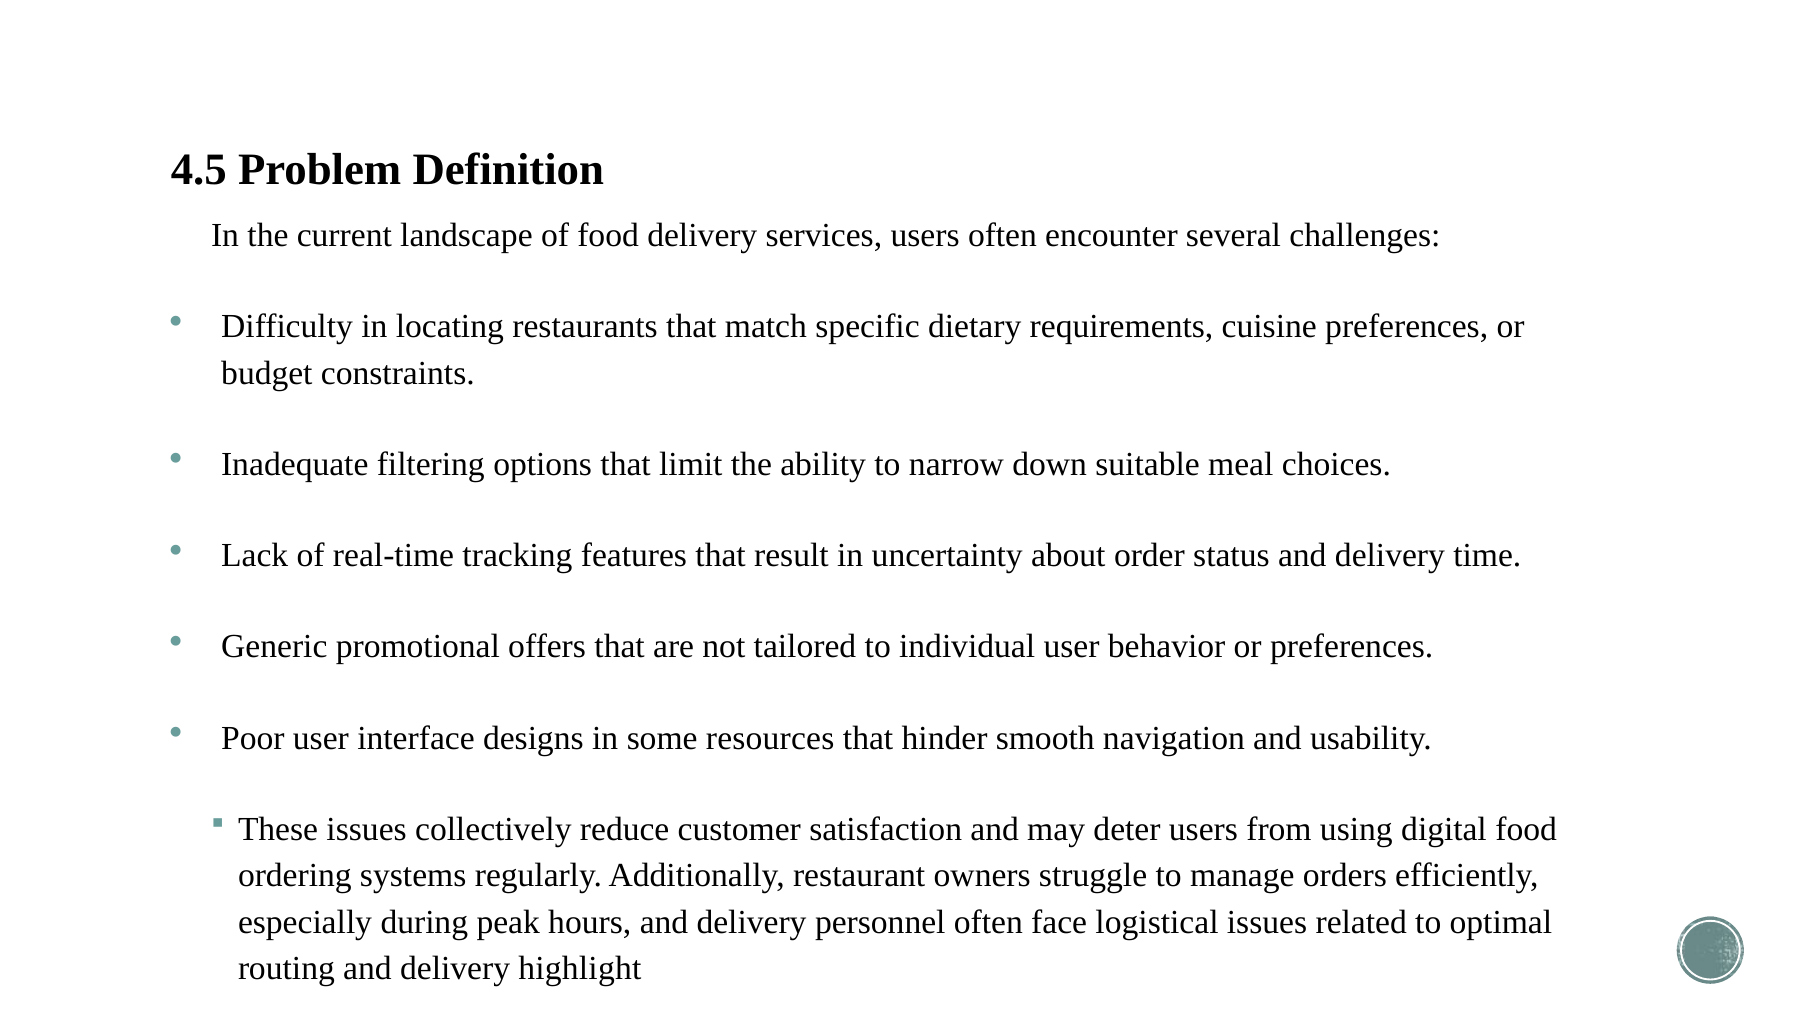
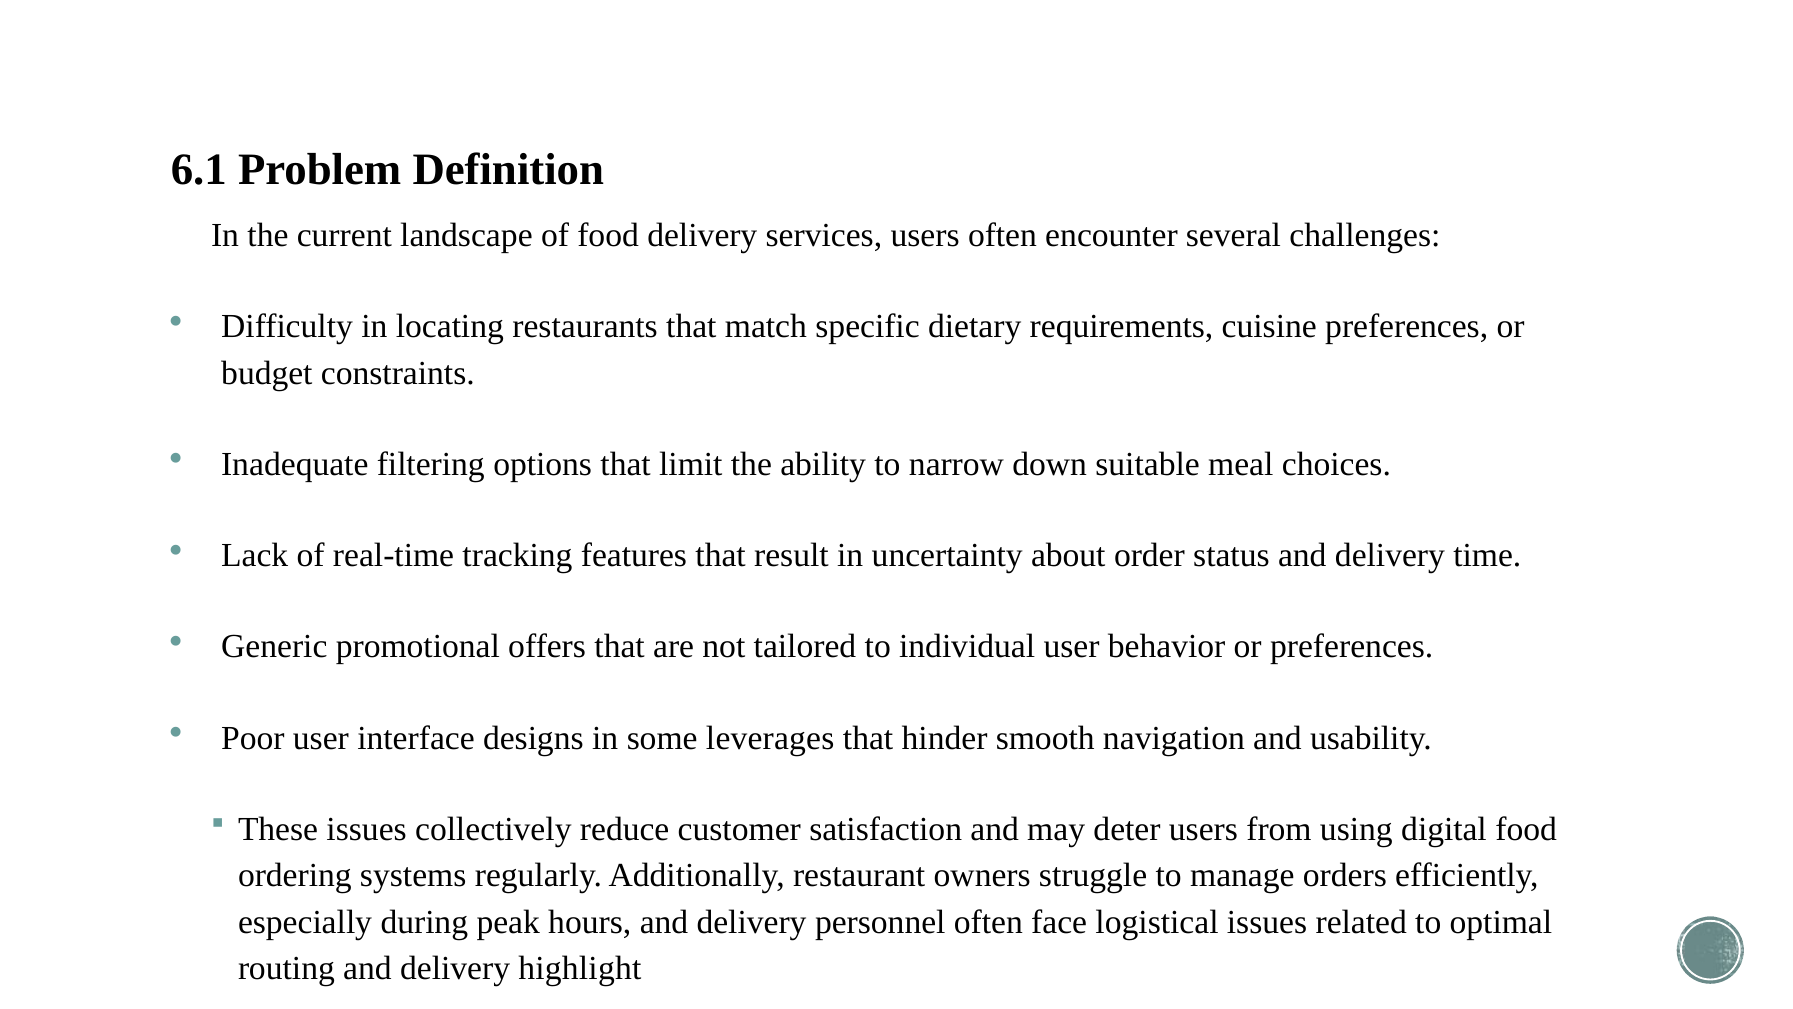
4.5: 4.5 -> 6.1
resources: resources -> leverages
